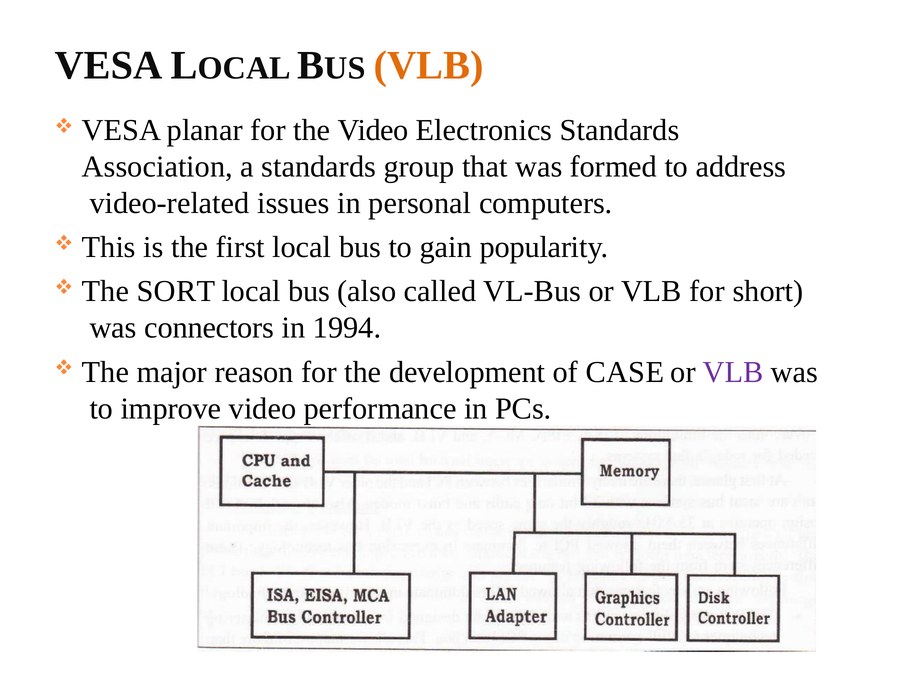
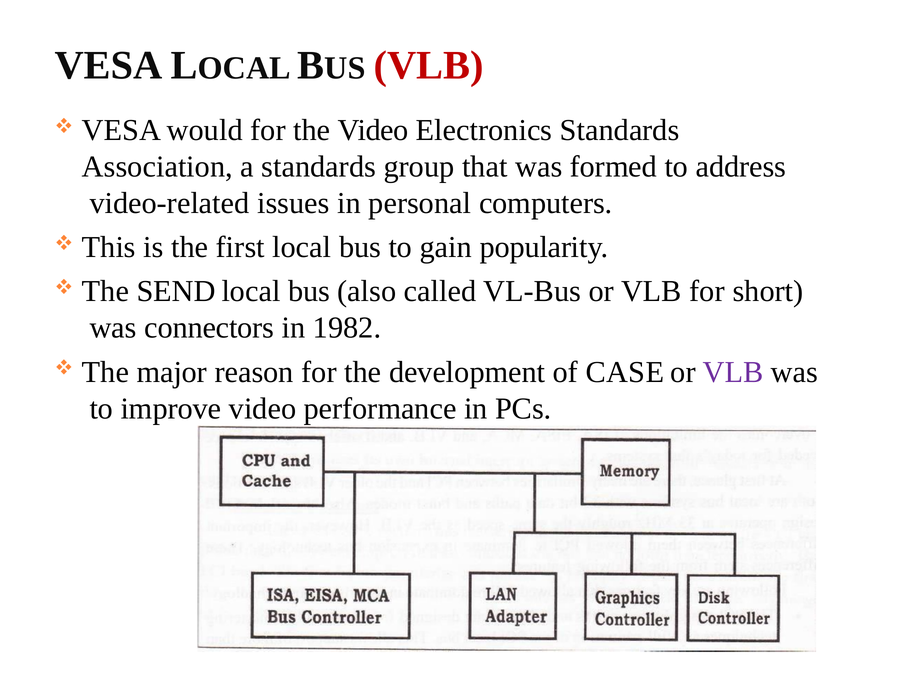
VLB at (429, 65) colour: orange -> red
planar: planar -> would
SORT: SORT -> SEND
1994: 1994 -> 1982
